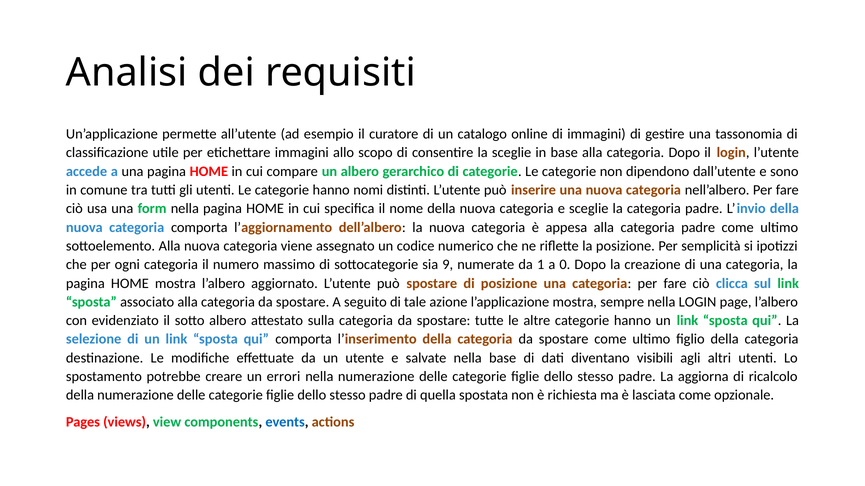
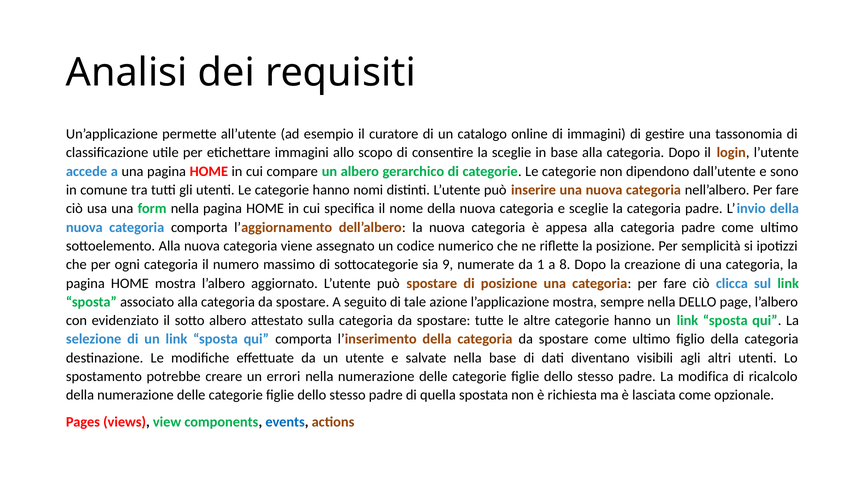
0: 0 -> 8
nella LOGIN: LOGIN -> DELLO
aggiorna: aggiorna -> modifica
